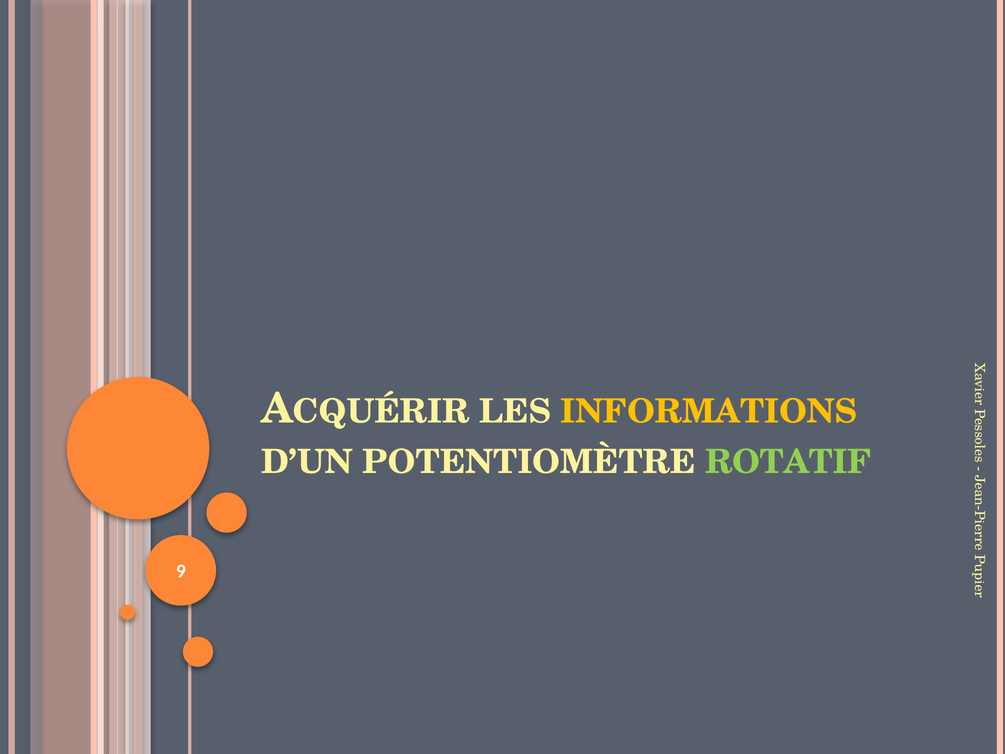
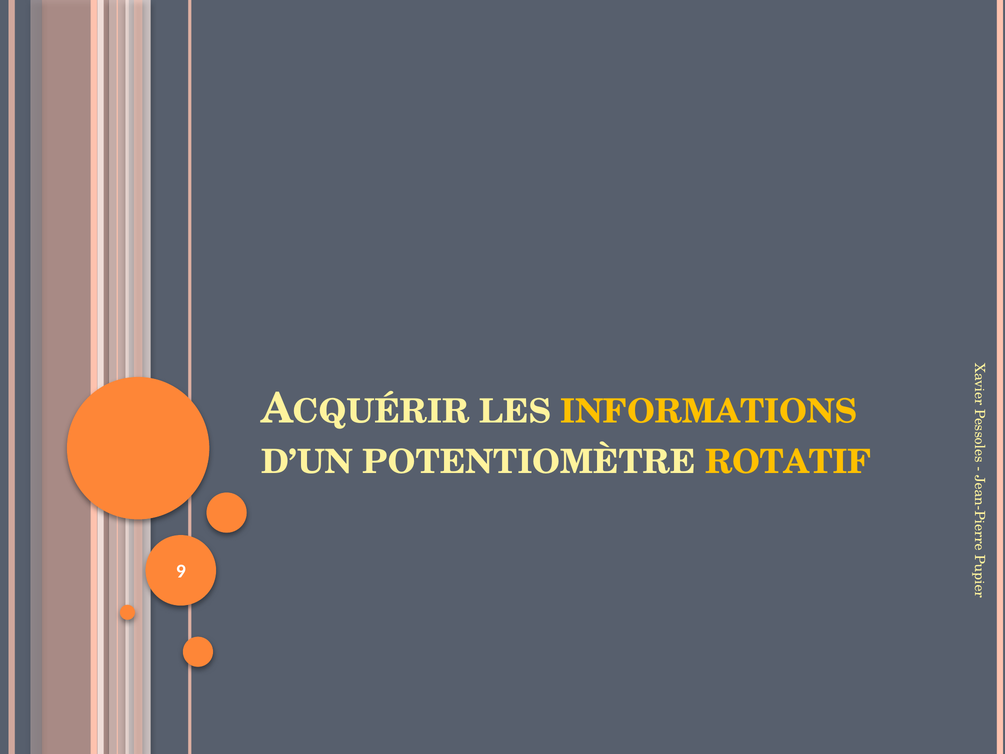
ROTATIF colour: light green -> yellow
